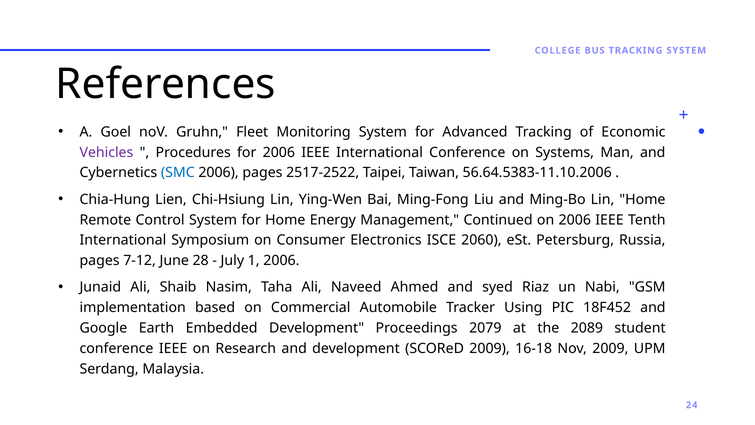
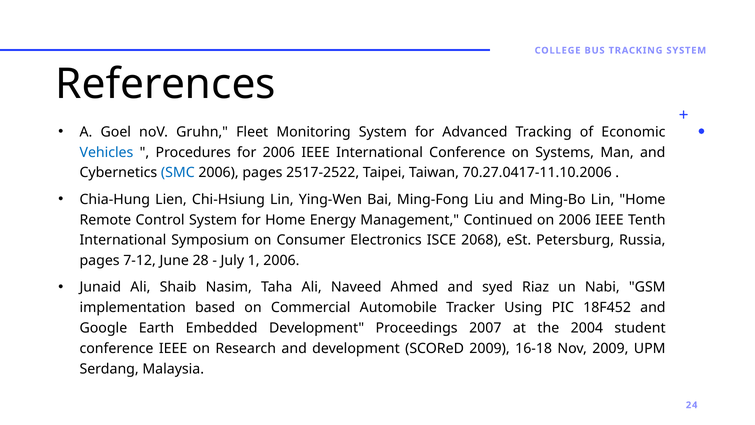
Vehicles colour: purple -> blue
56.64.5383-11.10.2006: 56.64.5383-11.10.2006 -> 70.27.0417-11.10.2006
2060: 2060 -> 2068
2079: 2079 -> 2007
2089: 2089 -> 2004
